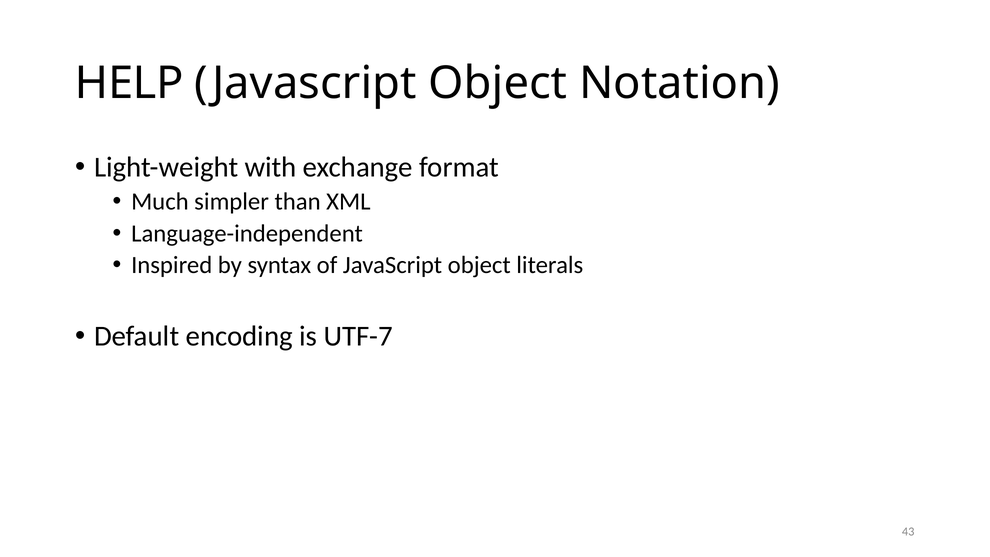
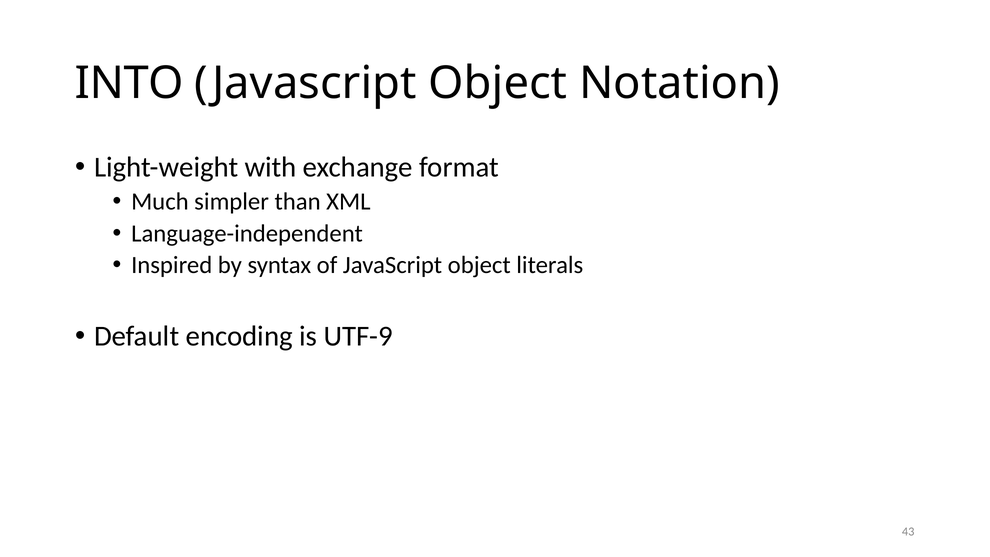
HELP: HELP -> INTO
UTF-7: UTF-7 -> UTF-9
